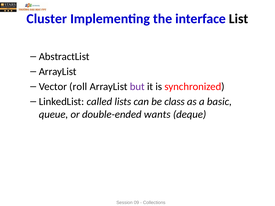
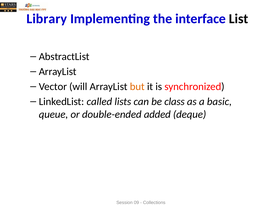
Cluster: Cluster -> Library
roll: roll -> will
but colour: purple -> orange
wants: wants -> added
